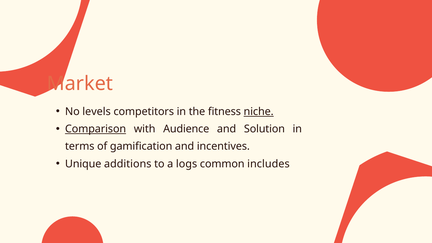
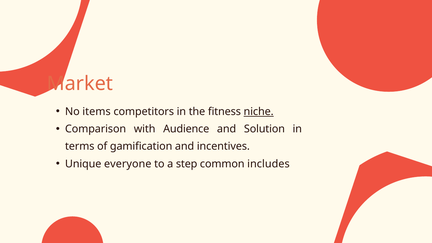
levels: levels -> items
Comparison underline: present -> none
additions: additions -> everyone
logs: logs -> step
